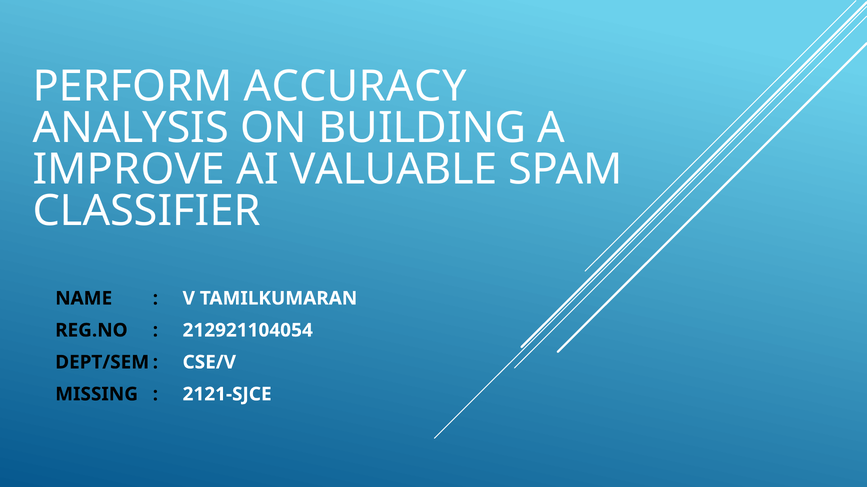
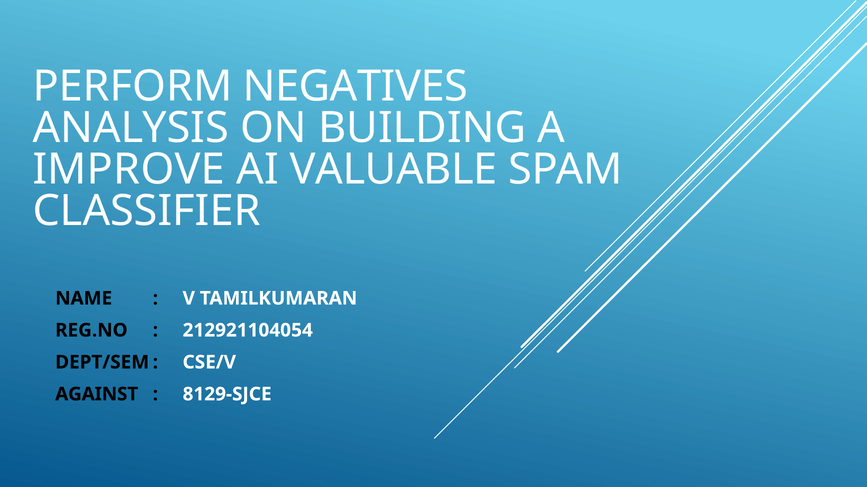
ACCURACY: ACCURACY -> NEGATIVES
MISSING: MISSING -> AGAINST
2121-SJCE: 2121-SJCE -> 8129-SJCE
